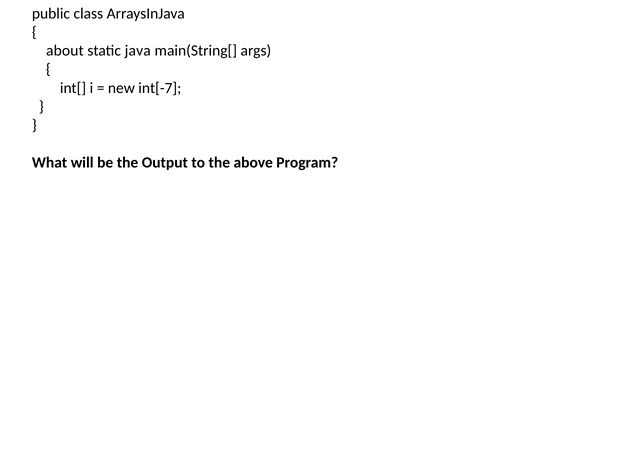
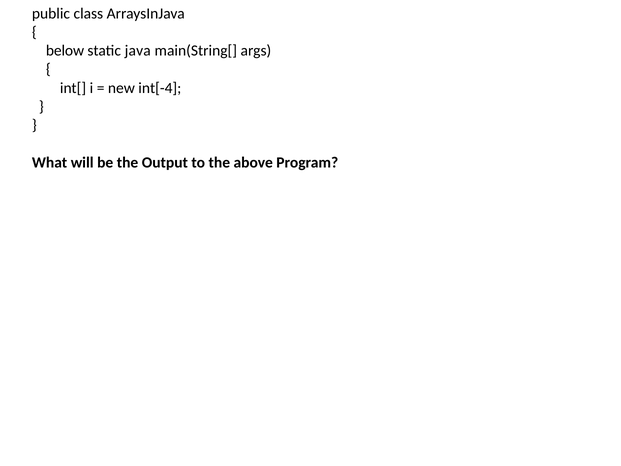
about: about -> below
int[-7: int[-7 -> int[-4
